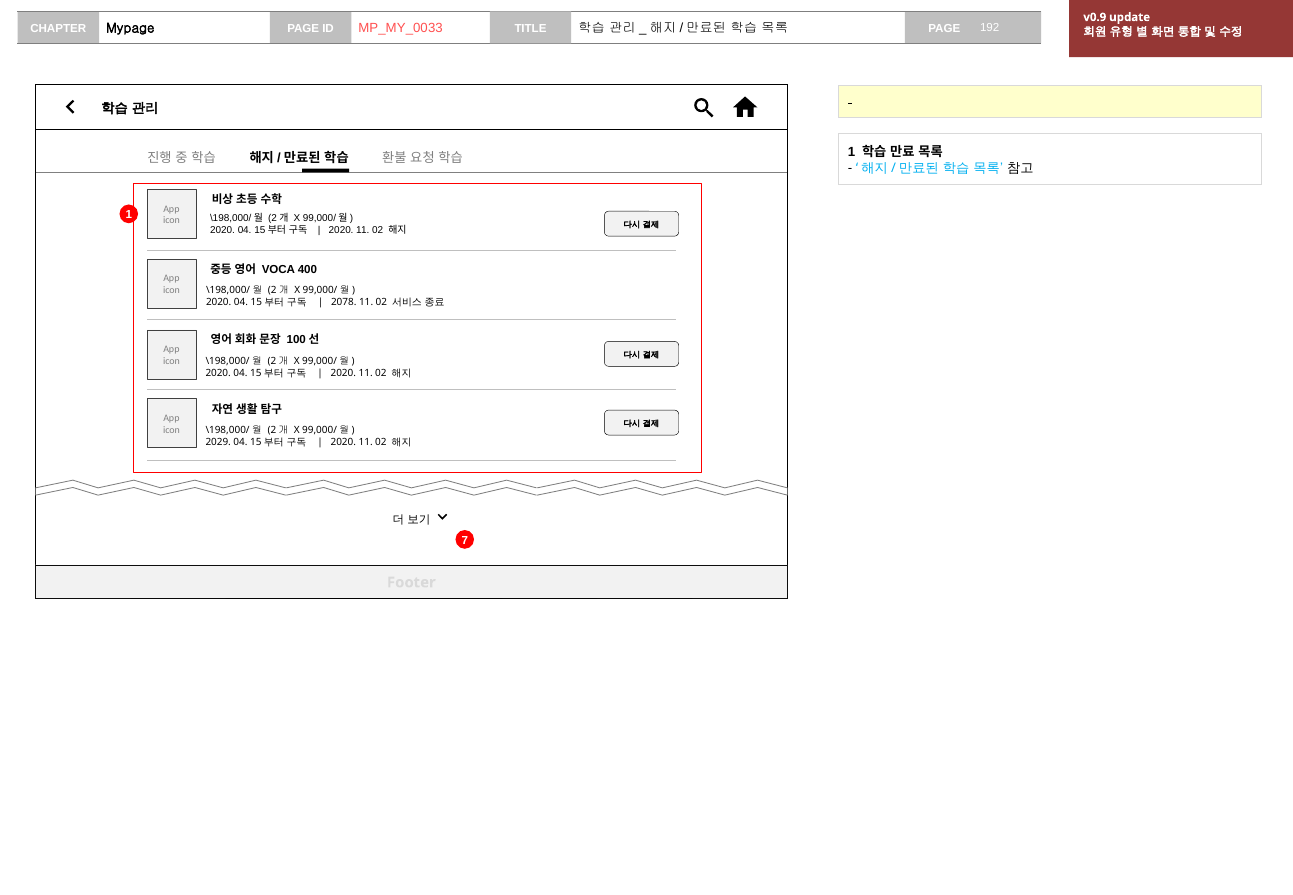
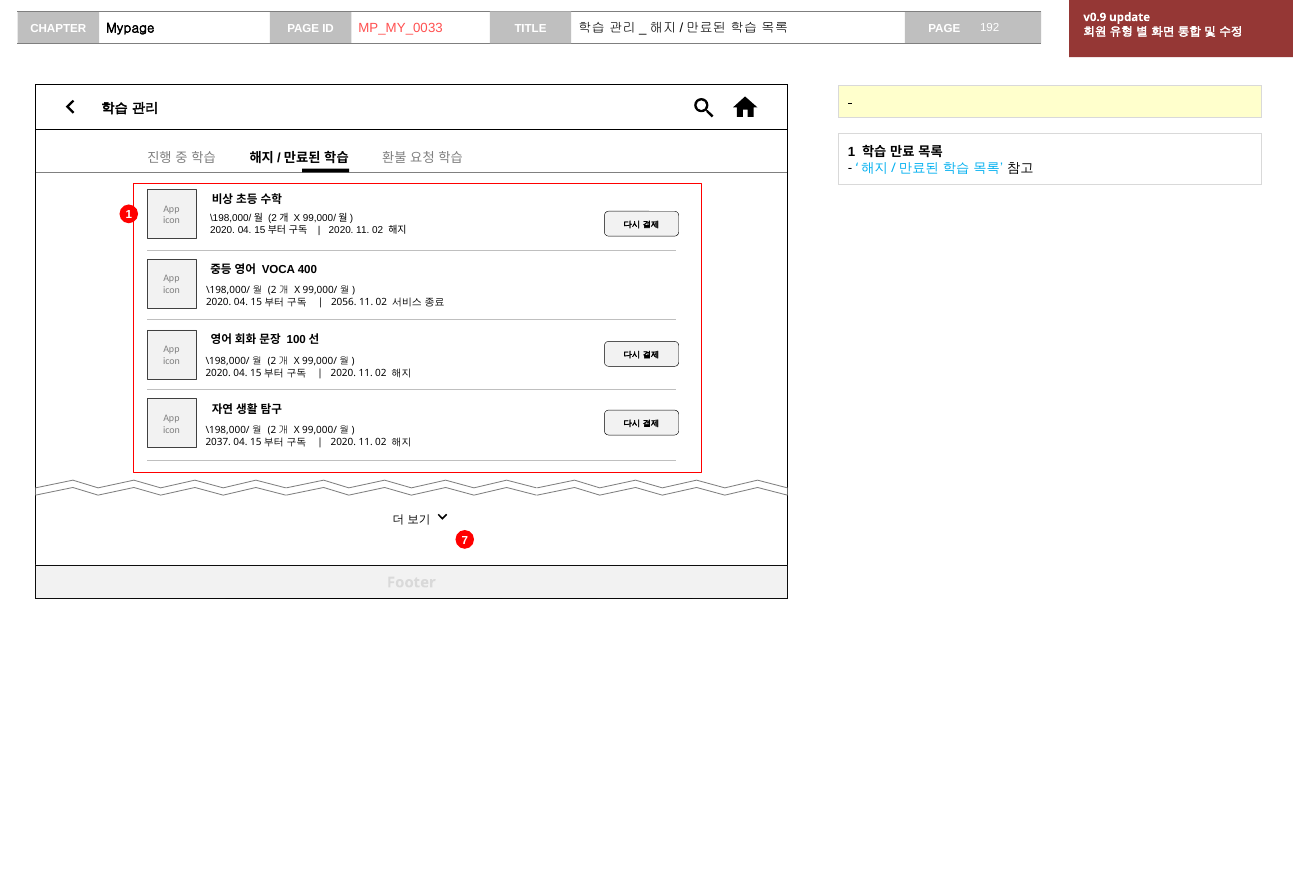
2078: 2078 -> 2056
2029: 2029 -> 2037
